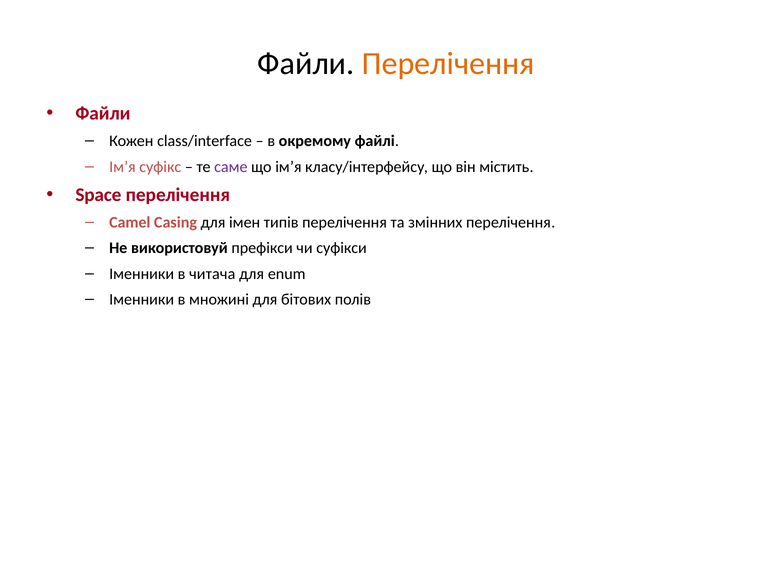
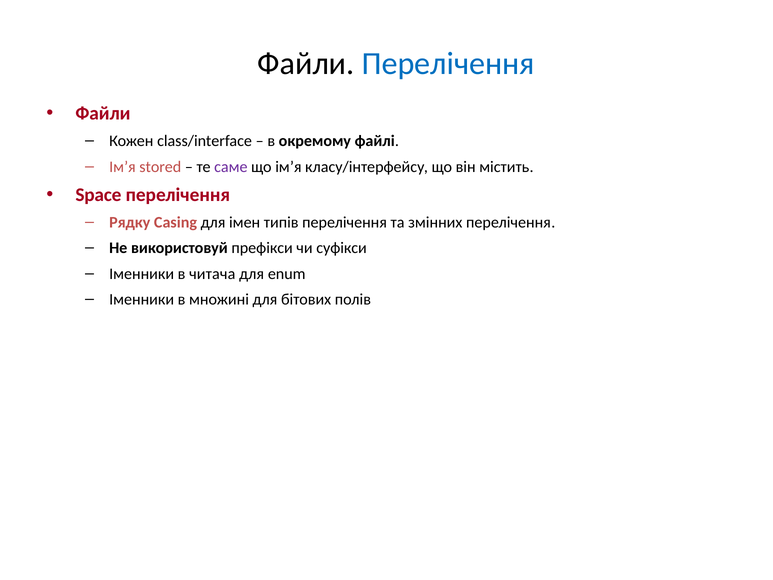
Перелічення at (448, 63) colour: orange -> blue
суфікс: суфікс -> stored
Camel: Camel -> Рядку
